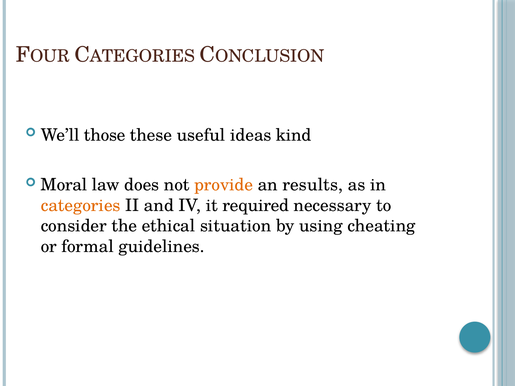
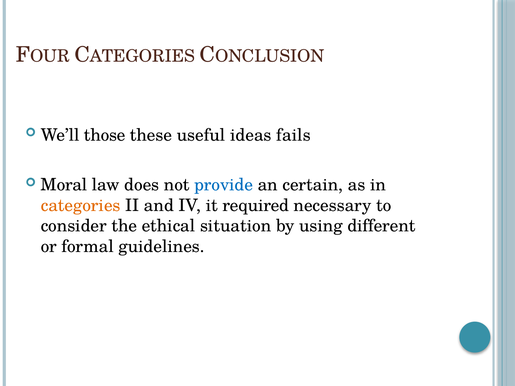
kind: kind -> fails
provide colour: orange -> blue
results: results -> certain
cheating: cheating -> different
